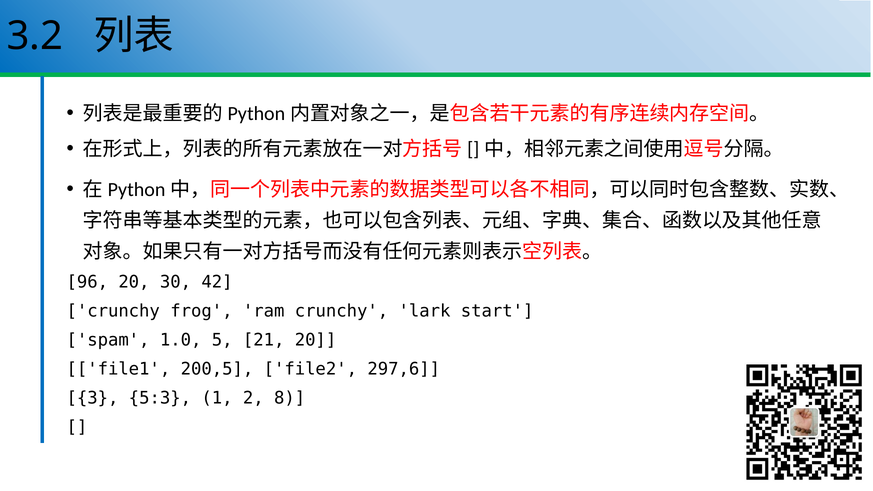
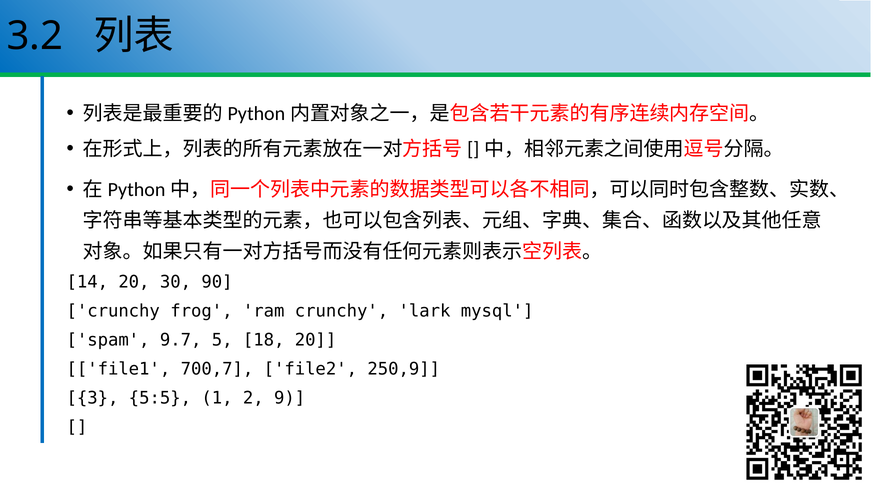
96: 96 -> 14
42: 42 -> 90
start: start -> mysql
1.0: 1.0 -> 9.7
21: 21 -> 18
200,5: 200,5 -> 700,7
297,6: 297,6 -> 250,9
5:3: 5:3 -> 5:5
8: 8 -> 9
